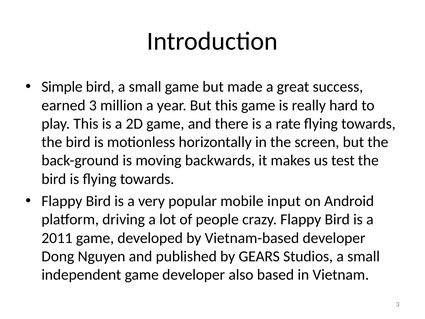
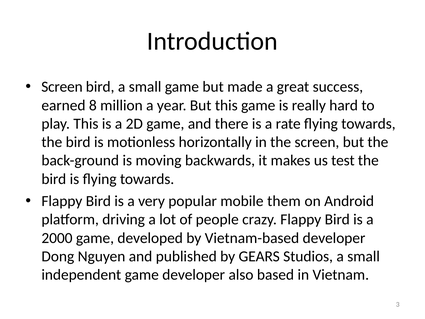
Simple at (62, 87): Simple -> Screen
earned 3: 3 -> 8
input: input -> them
2011: 2011 -> 2000
